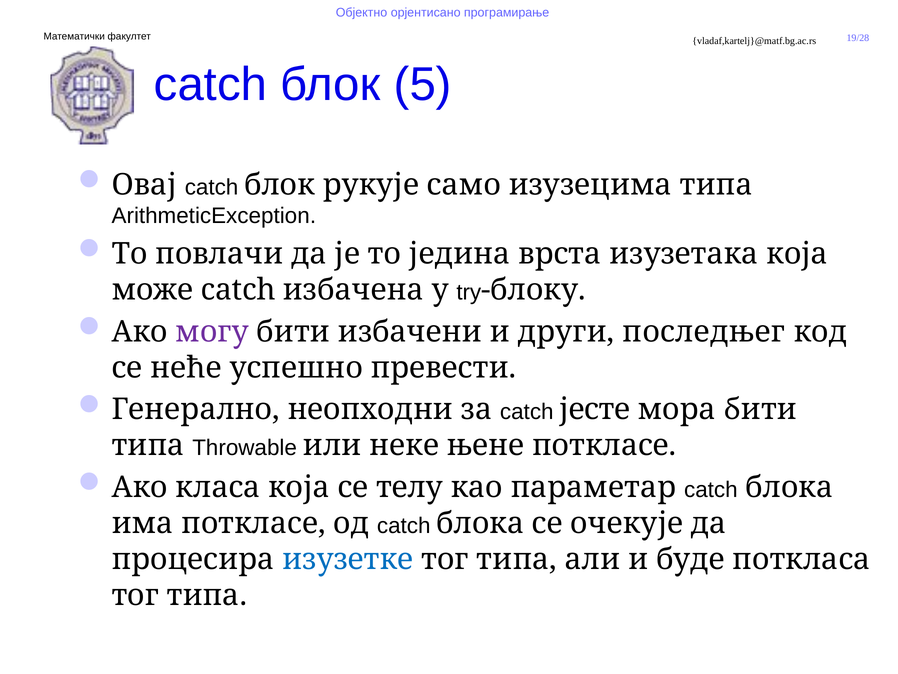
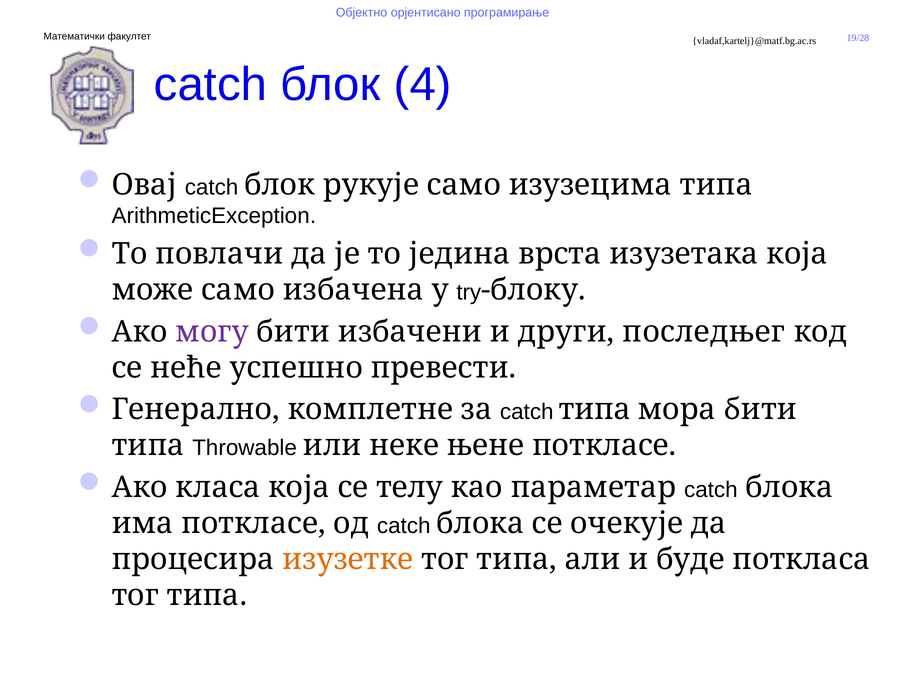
5: 5 -> 4
може catch: catch -> само
неопходни: неопходни -> комплетне
catch јесте: јесте -> типа
изузетке colour: blue -> orange
